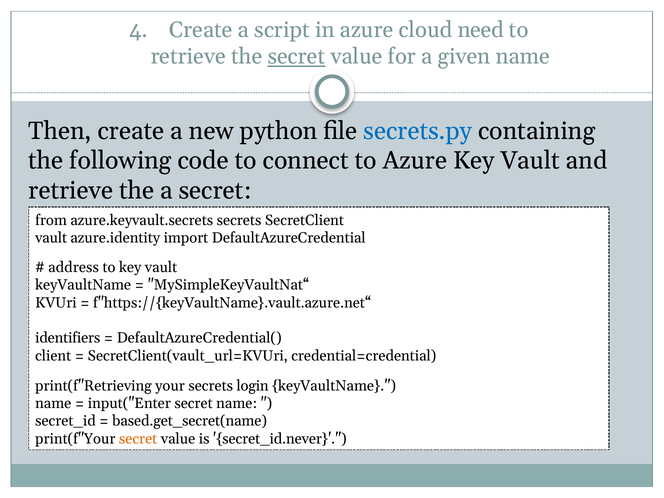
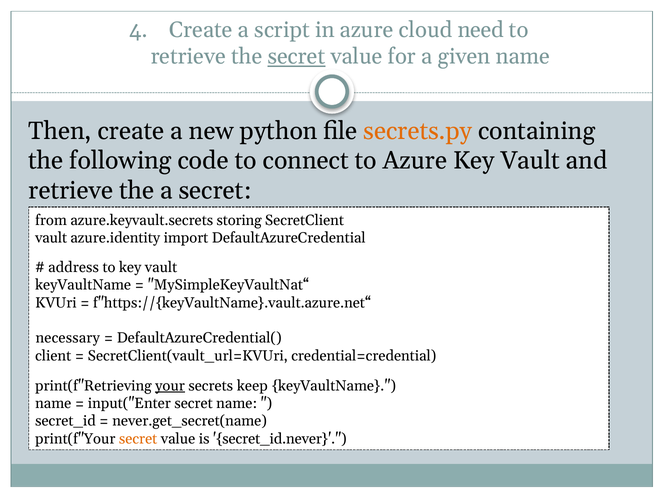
secrets.py colour: blue -> orange
azure.keyvault.secrets secrets: secrets -> storing
identifiers: identifiers -> necessary
your underline: none -> present
login: login -> keep
based.get_secret(name: based.get_secret(name -> never.get_secret(name
